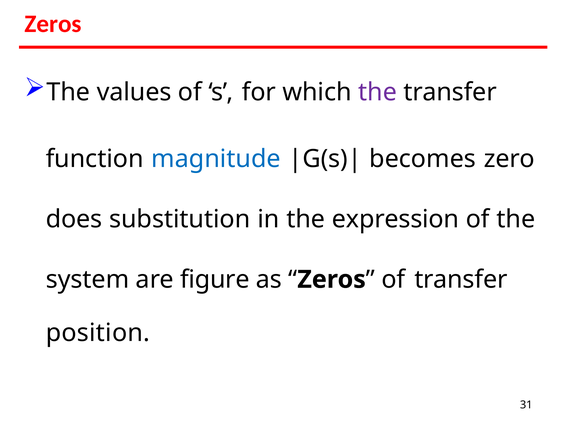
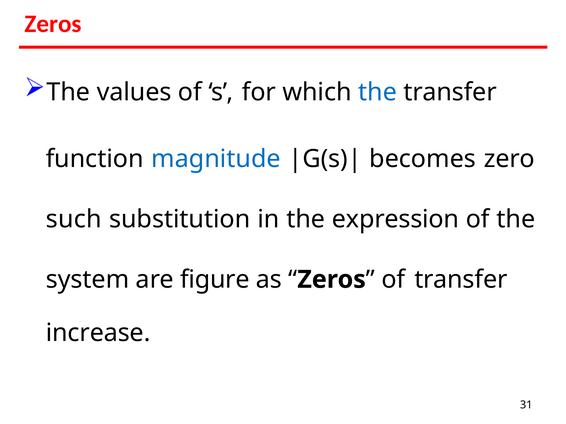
the at (378, 92) colour: purple -> blue
does: does -> such
position: position -> increase
